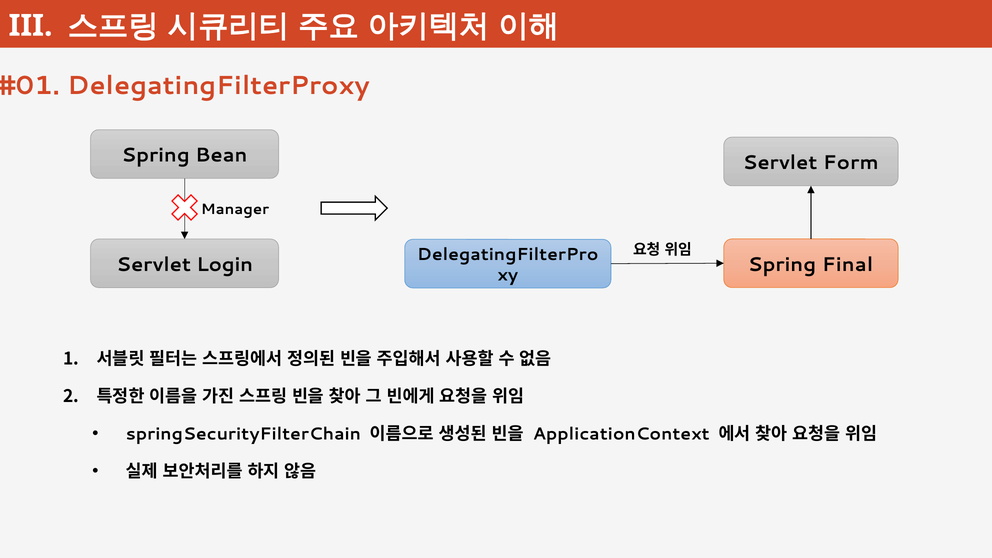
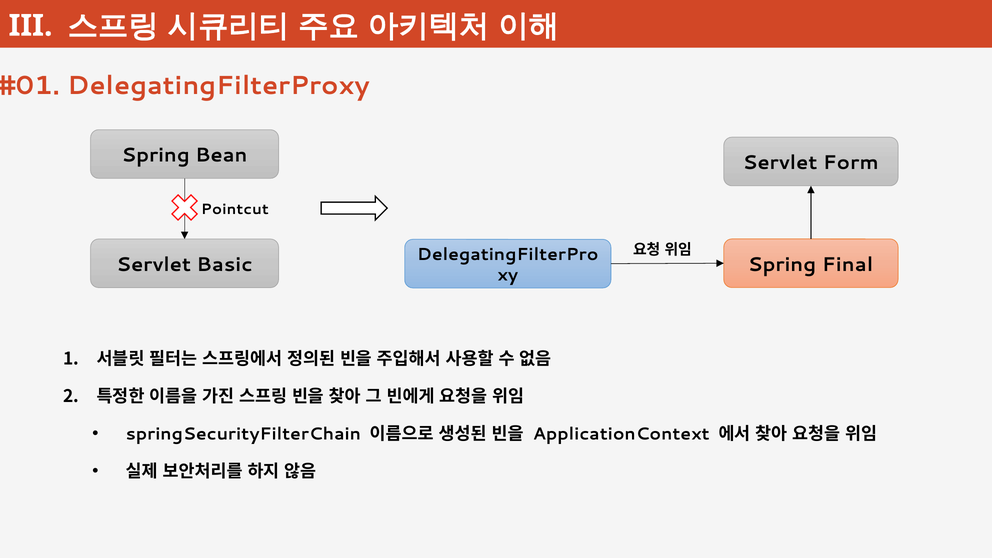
Manager: Manager -> Pointcut
Login: Login -> Basic
